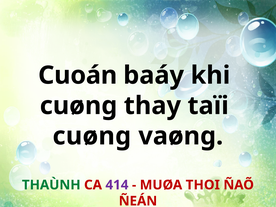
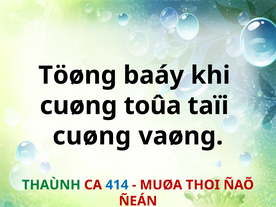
Cuoán: Cuoán -> Töøng
thay: thay -> toûa
414 colour: purple -> blue
